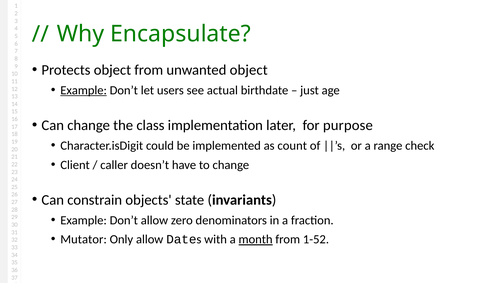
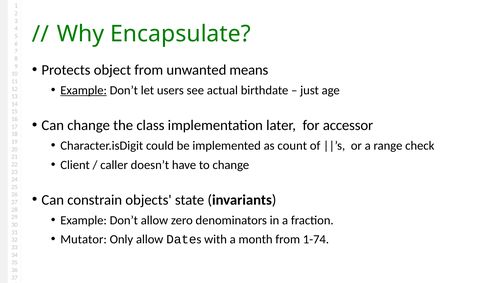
unwanted object: object -> means
purpose: purpose -> accessor
month underline: present -> none
1-52: 1-52 -> 1-74
